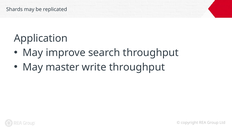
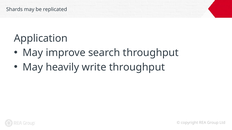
master: master -> heavily
